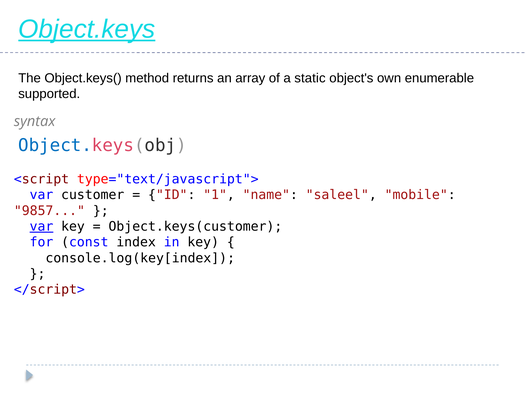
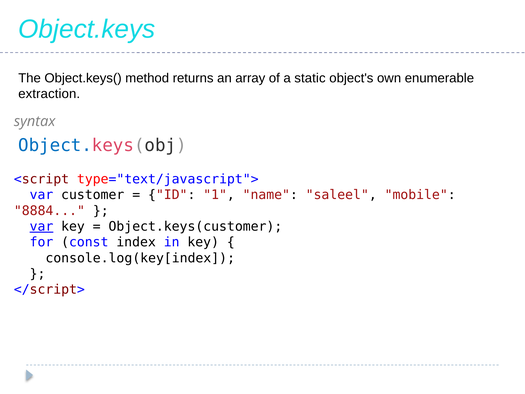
Object.keys underline: present -> none
supported: supported -> extraction
9857: 9857 -> 8884
